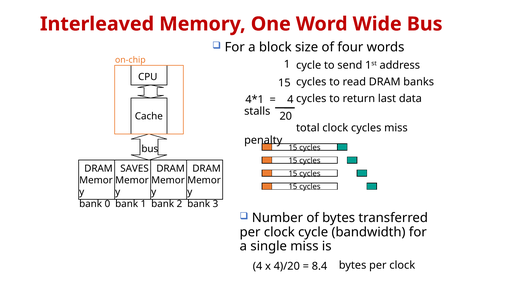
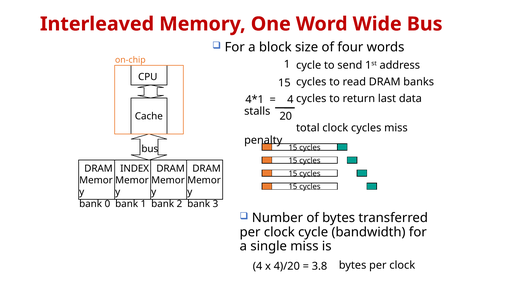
SAVES: SAVES -> INDEX
8.4: 8.4 -> 3.8
